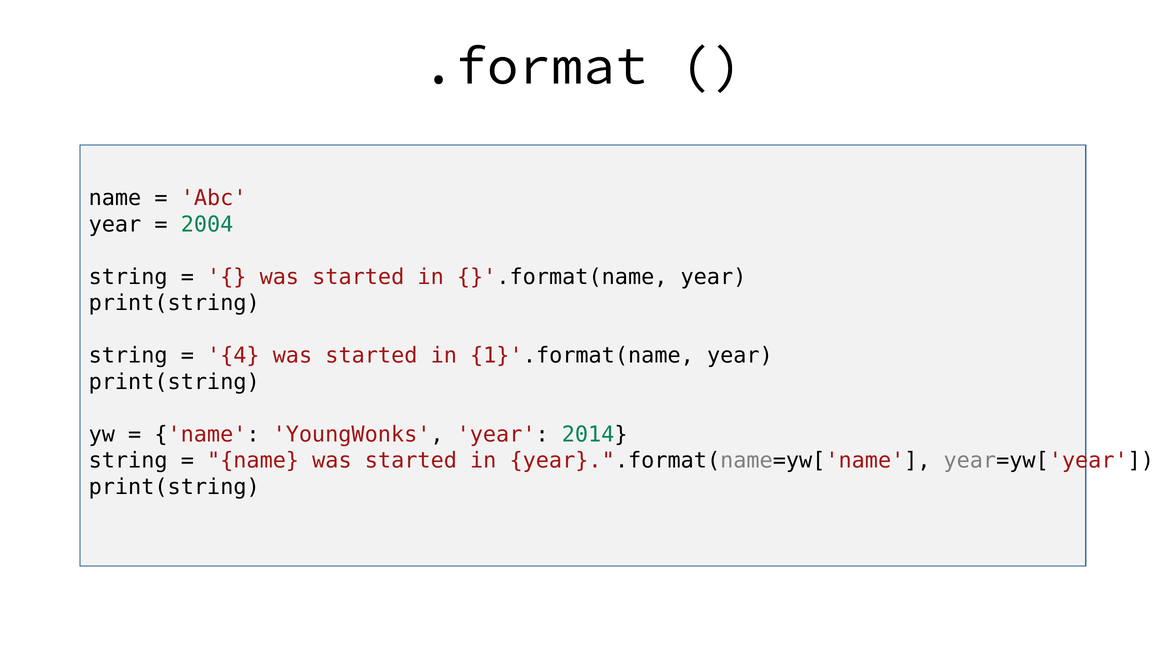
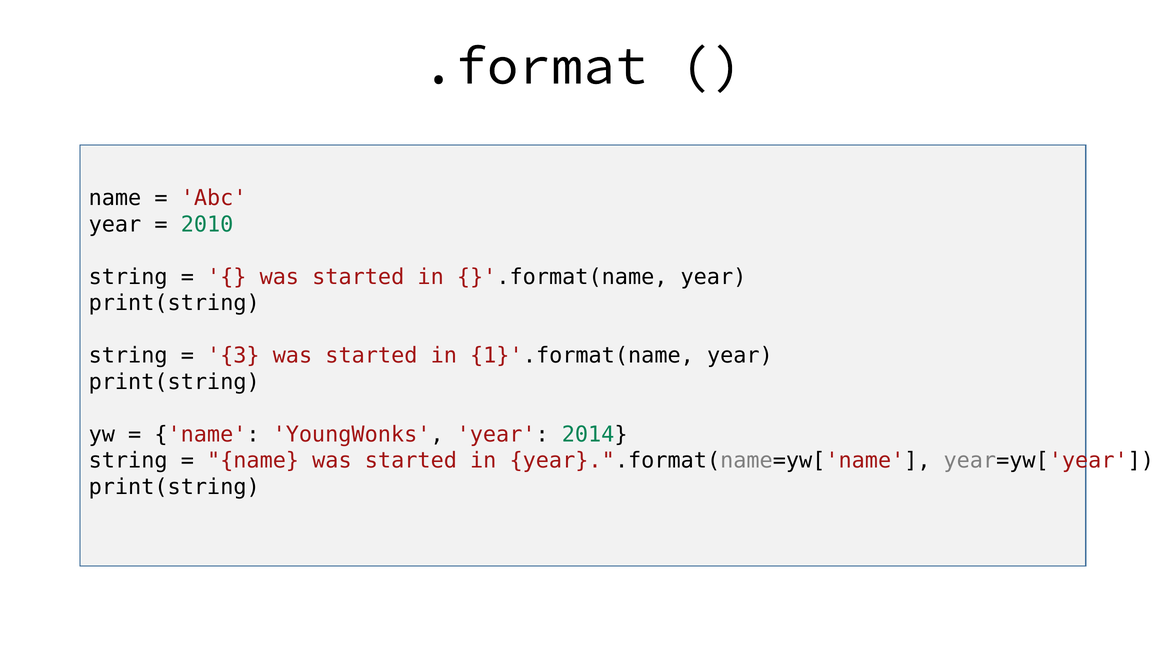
2004: 2004 -> 2010
4: 4 -> 3
